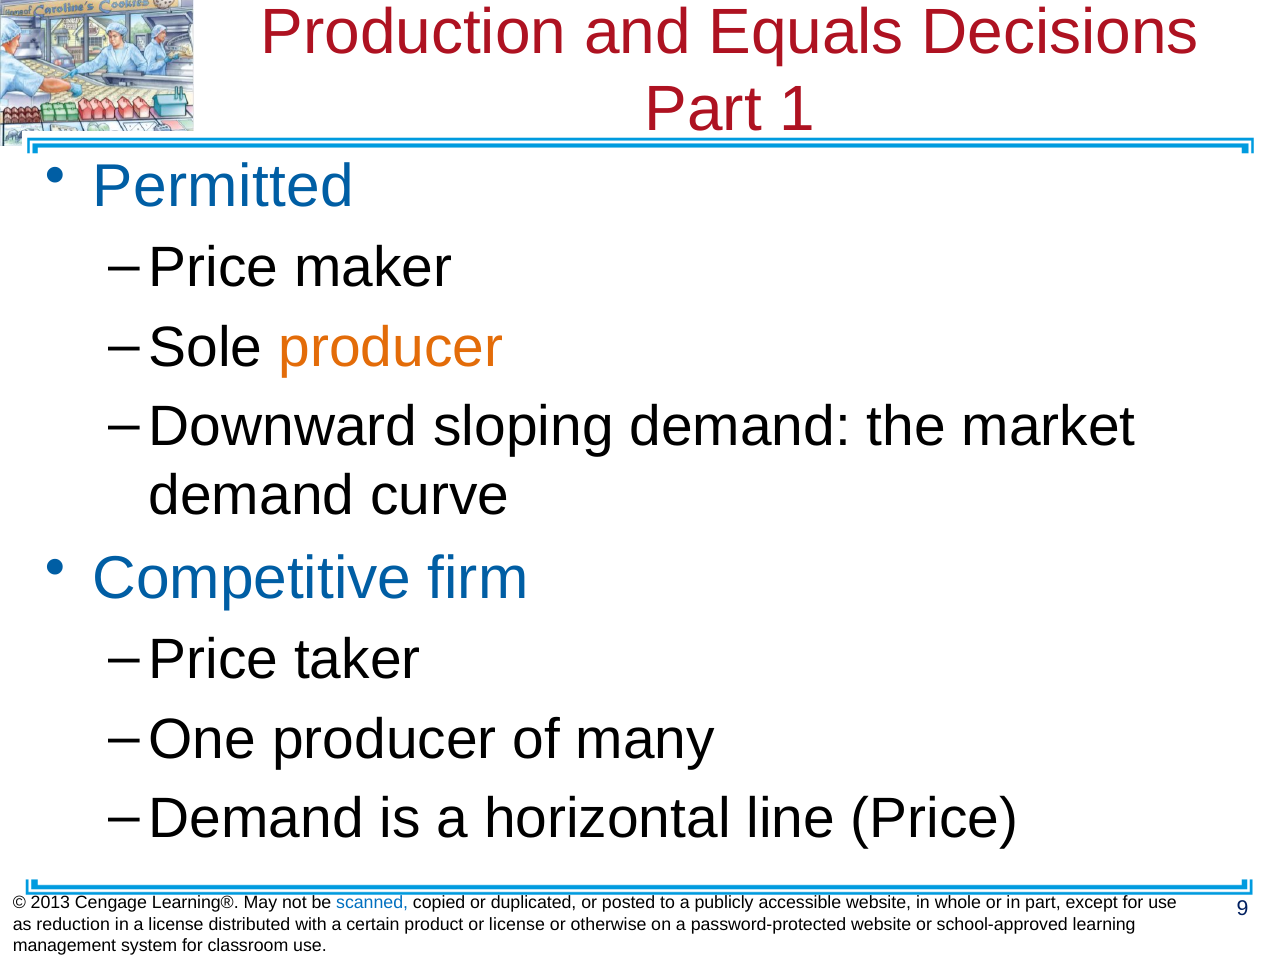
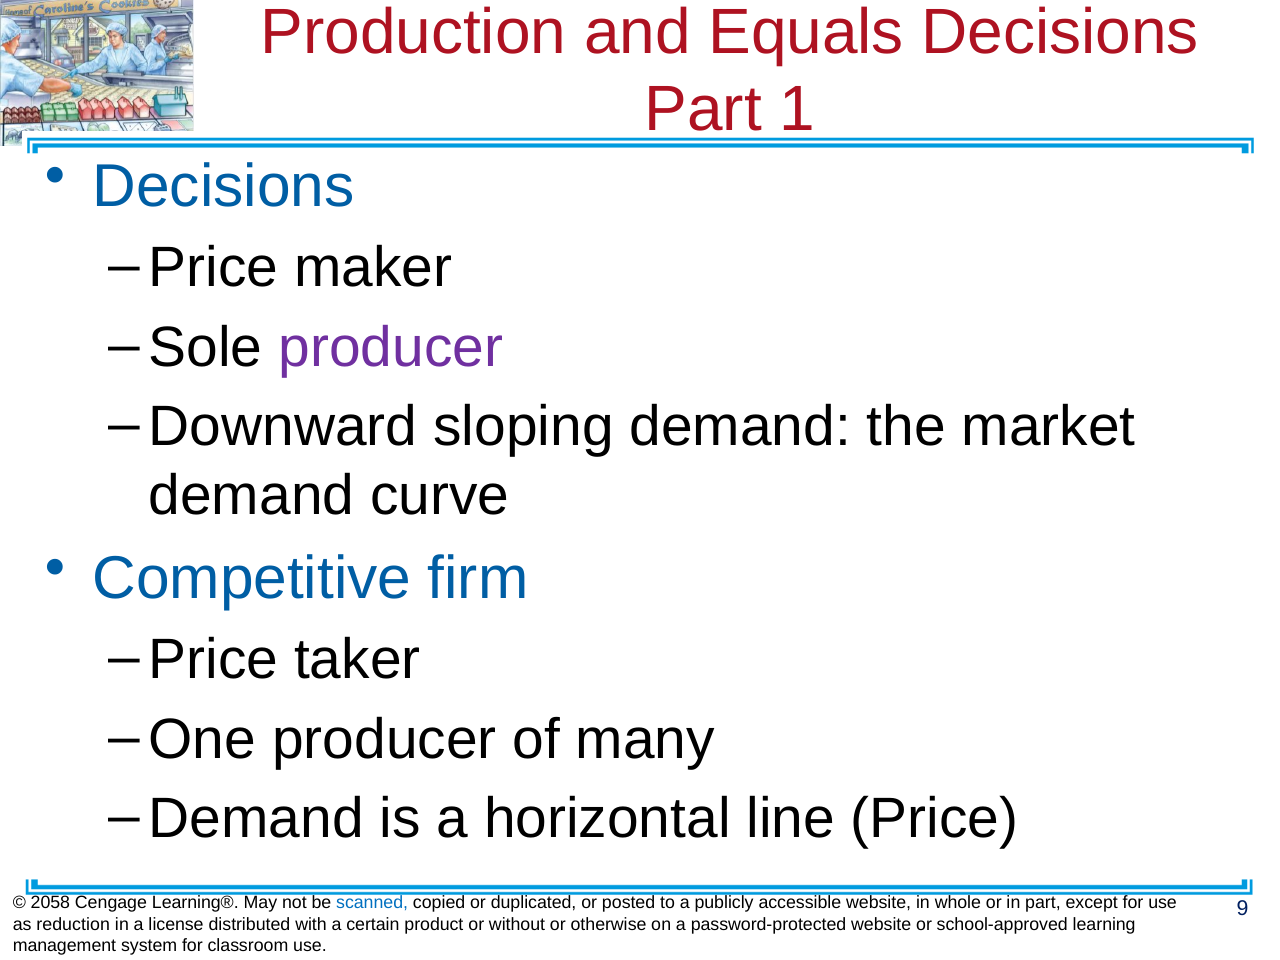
Permitted at (223, 186): Permitted -> Decisions
producer at (391, 347) colour: orange -> purple
2013: 2013 -> 2058
or license: license -> without
